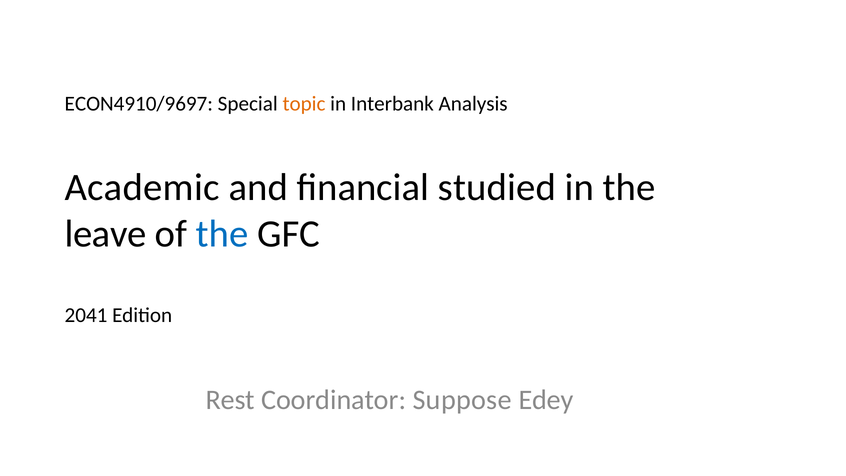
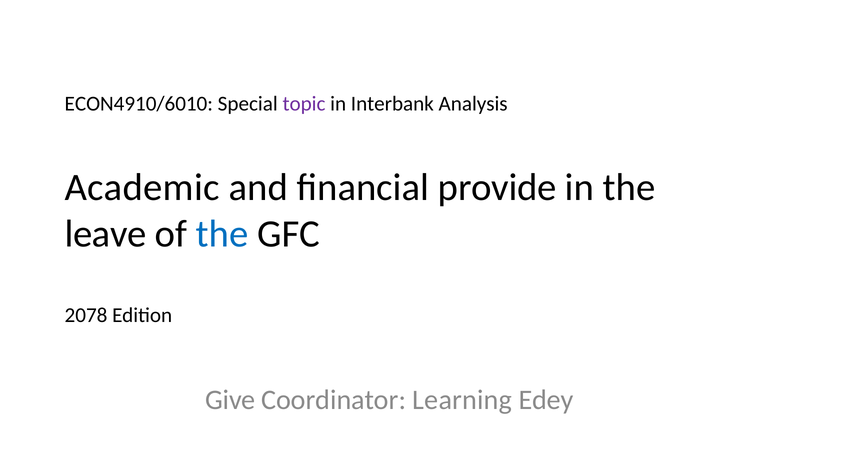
ECON4910/9697: ECON4910/9697 -> ECON4910/6010
topic colour: orange -> purple
studied: studied -> provide
2041: 2041 -> 2078
Rest: Rest -> Give
Suppose: Suppose -> Learning
